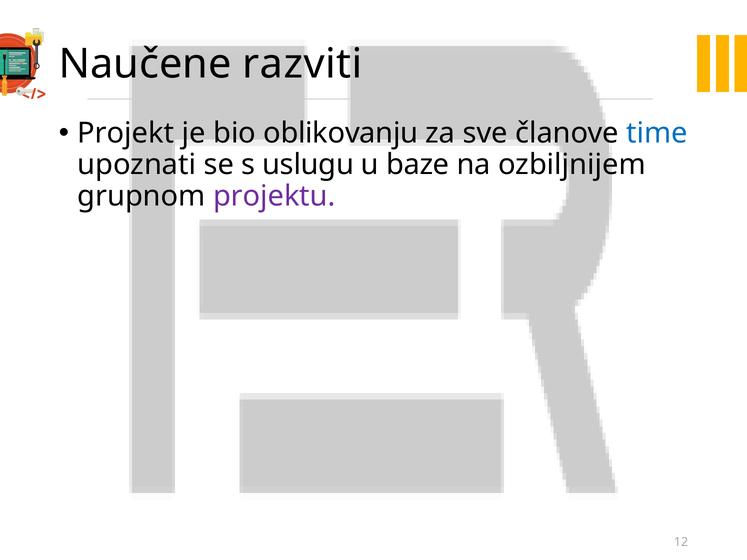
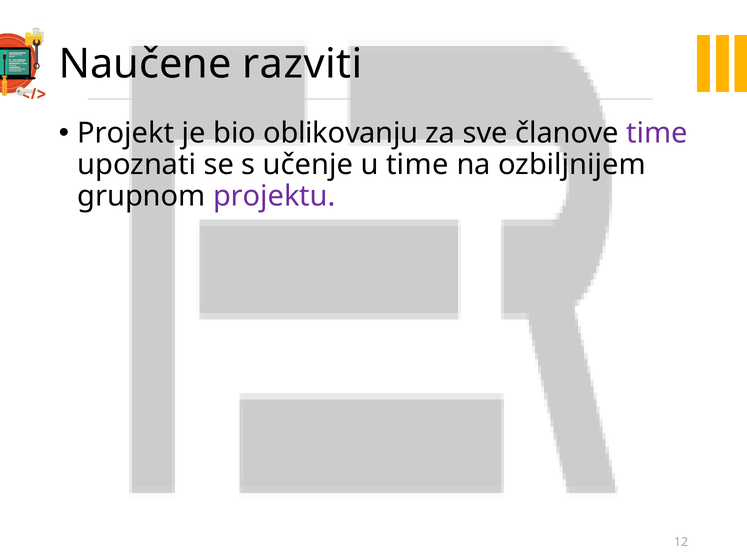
time at (657, 133) colour: blue -> purple
uslugu: uslugu -> učenje
u baze: baze -> time
